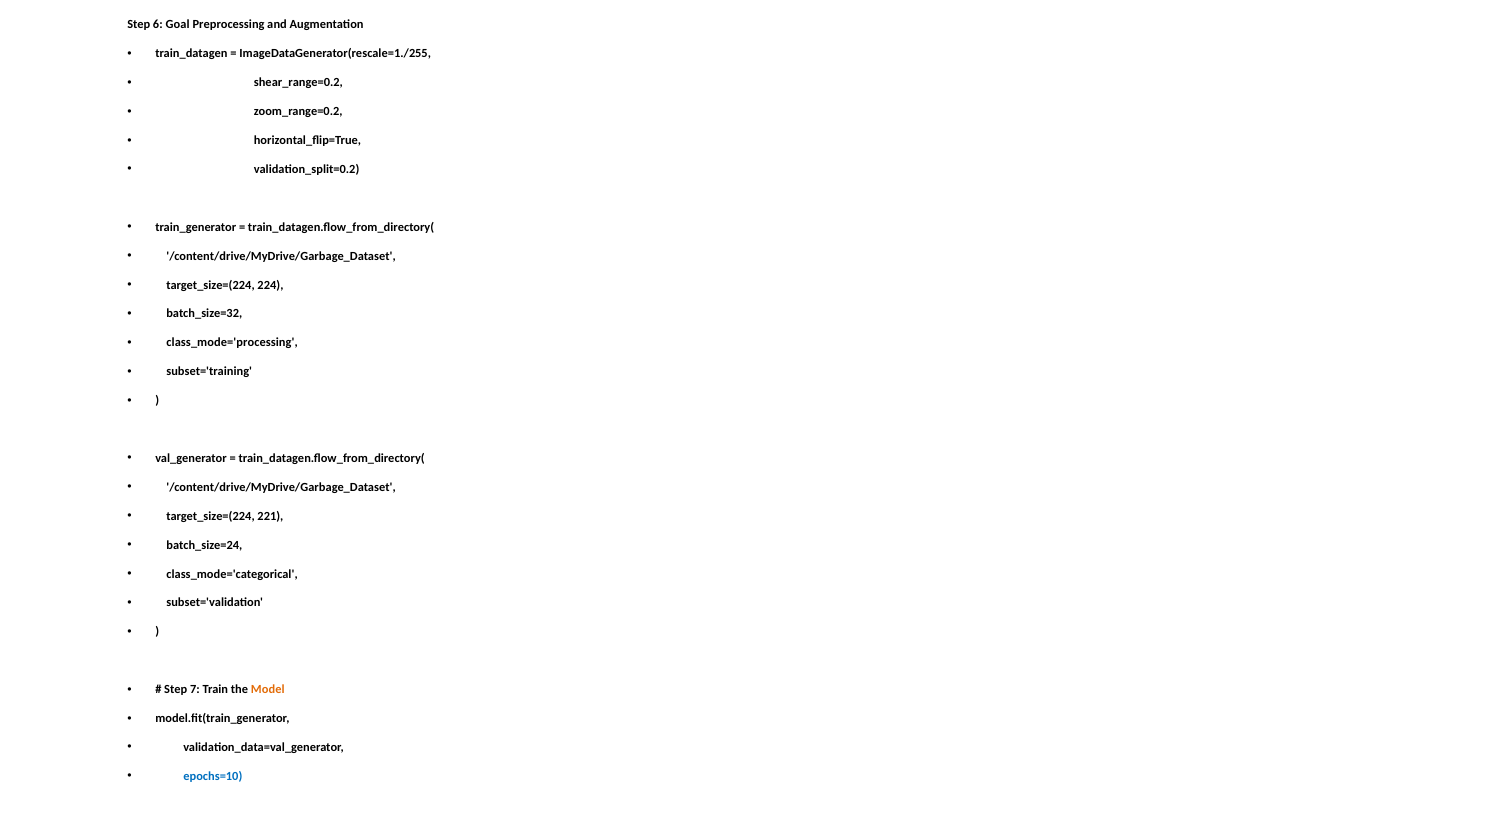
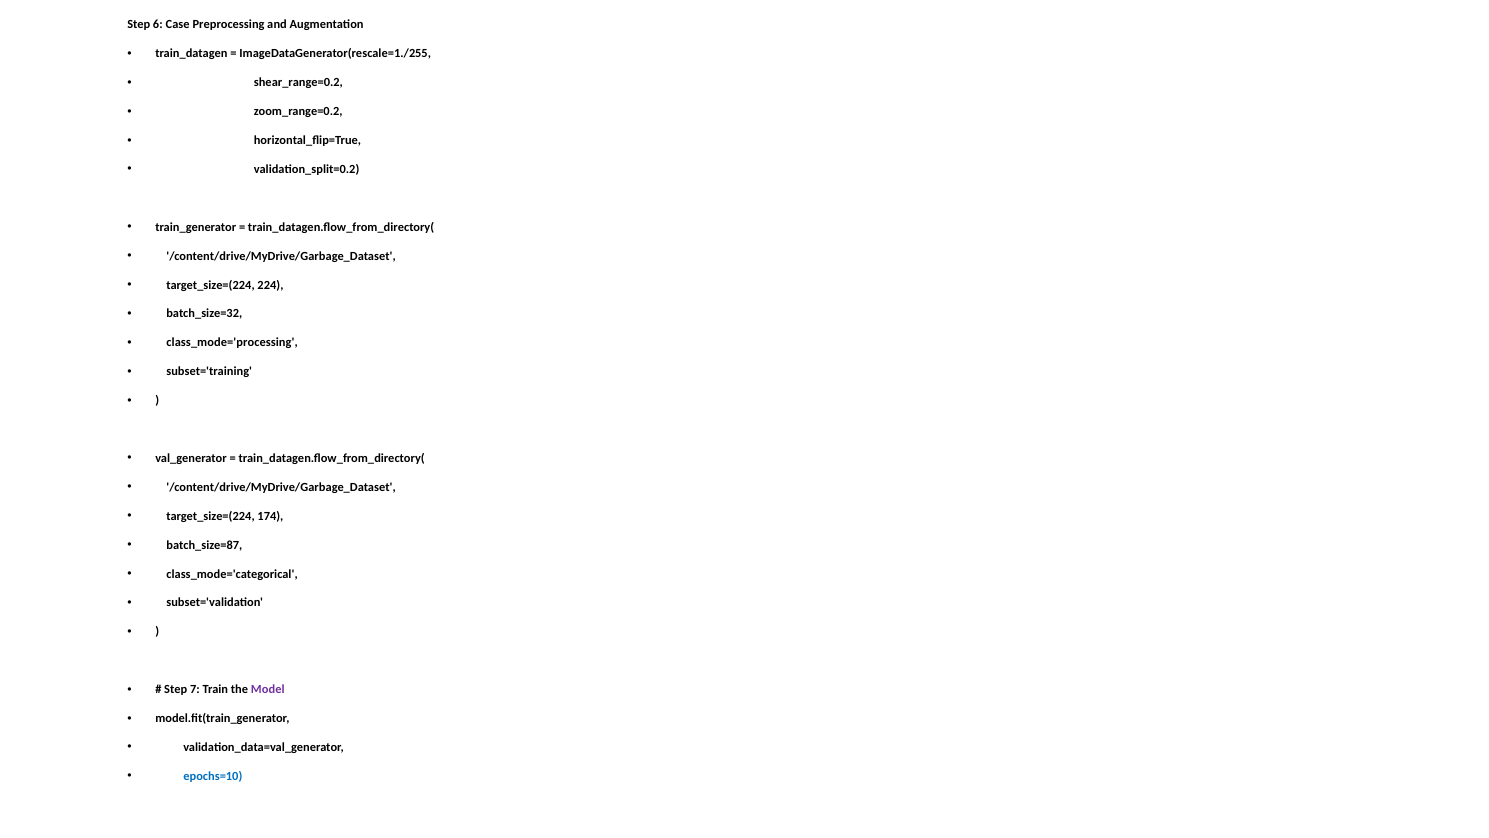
Goal: Goal -> Case
221: 221 -> 174
batch_size=24: batch_size=24 -> batch_size=87
Model colour: orange -> purple
